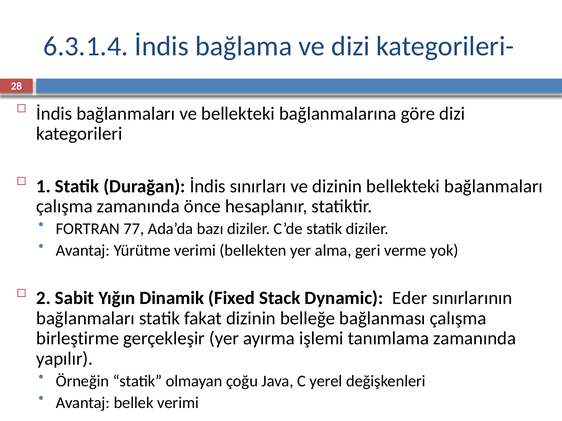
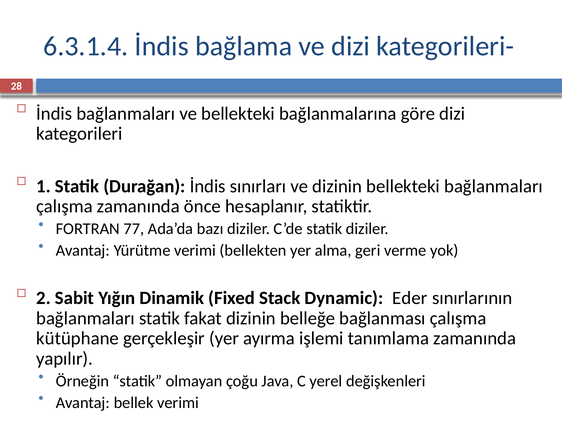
birleştirme: birleştirme -> kütüphane
